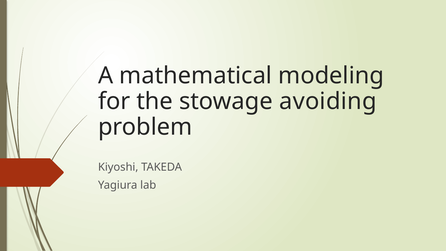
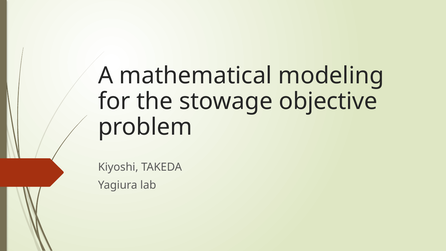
avoiding: avoiding -> objective
